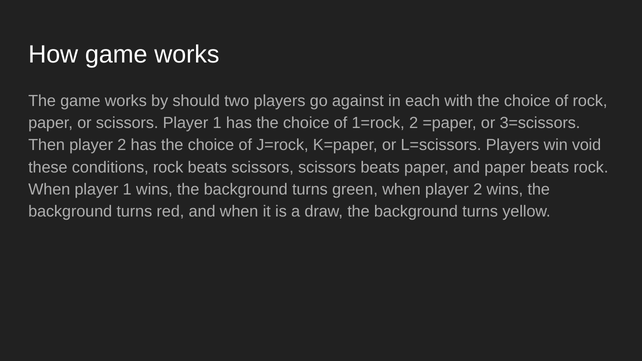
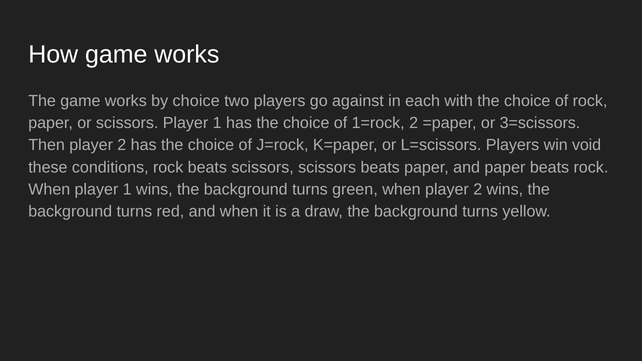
by should: should -> choice
